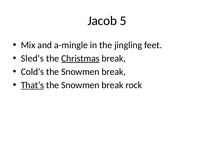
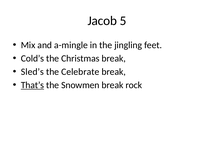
Sled’s: Sled’s -> Cold’s
Christmas underline: present -> none
Cold’s: Cold’s -> Sled’s
Snowmen at (80, 72): Snowmen -> Celebrate
